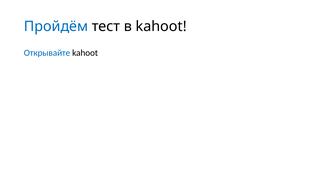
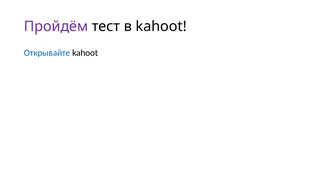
Пройдём colour: blue -> purple
